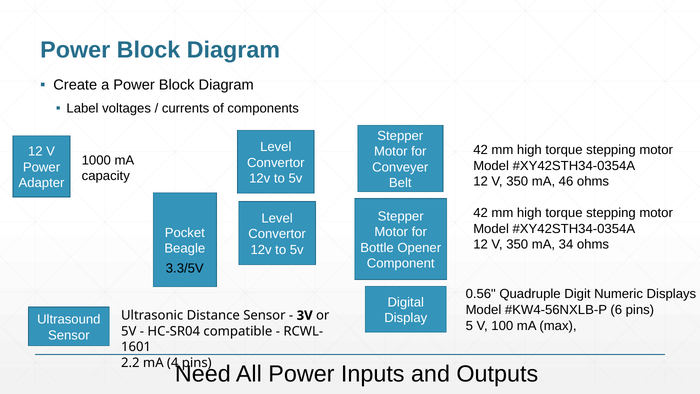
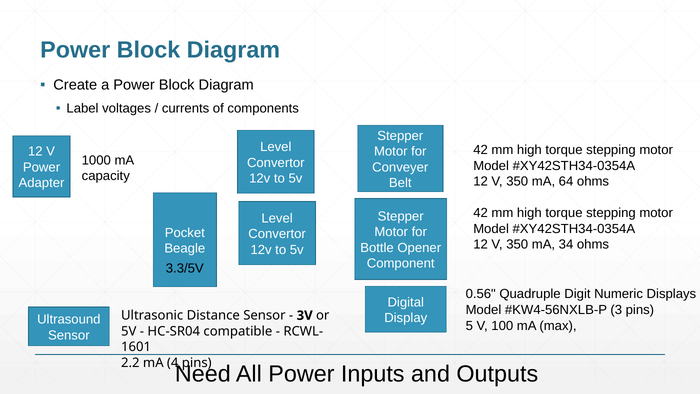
46: 46 -> 64
6: 6 -> 3
